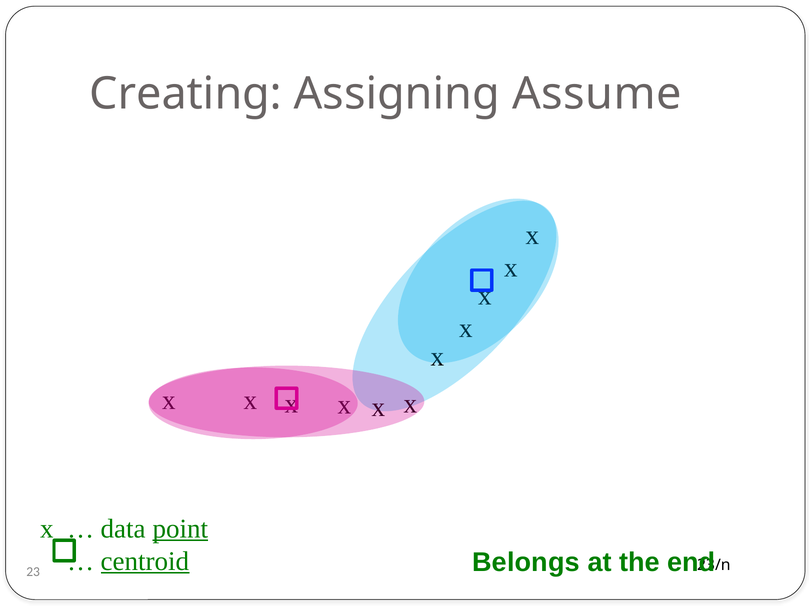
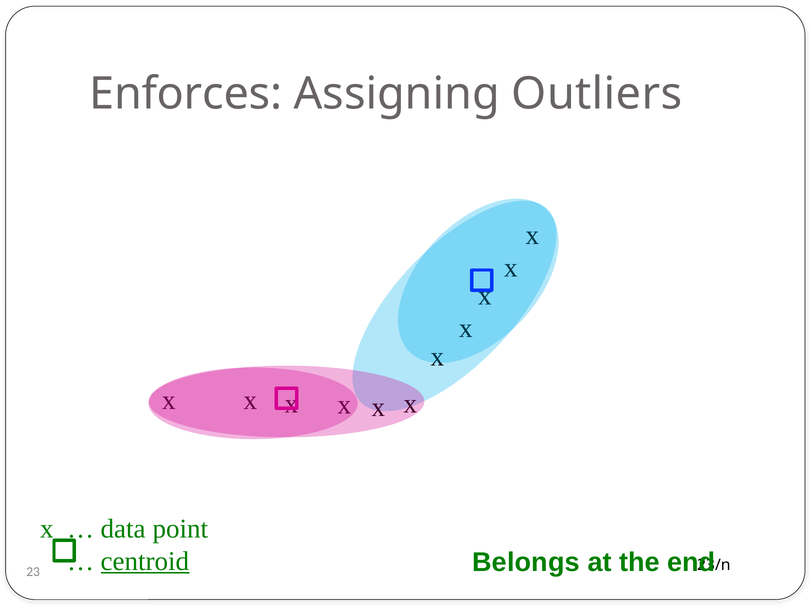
Creating: Creating -> Enforces
Assume: Assume -> Outliers
point underline: present -> none
